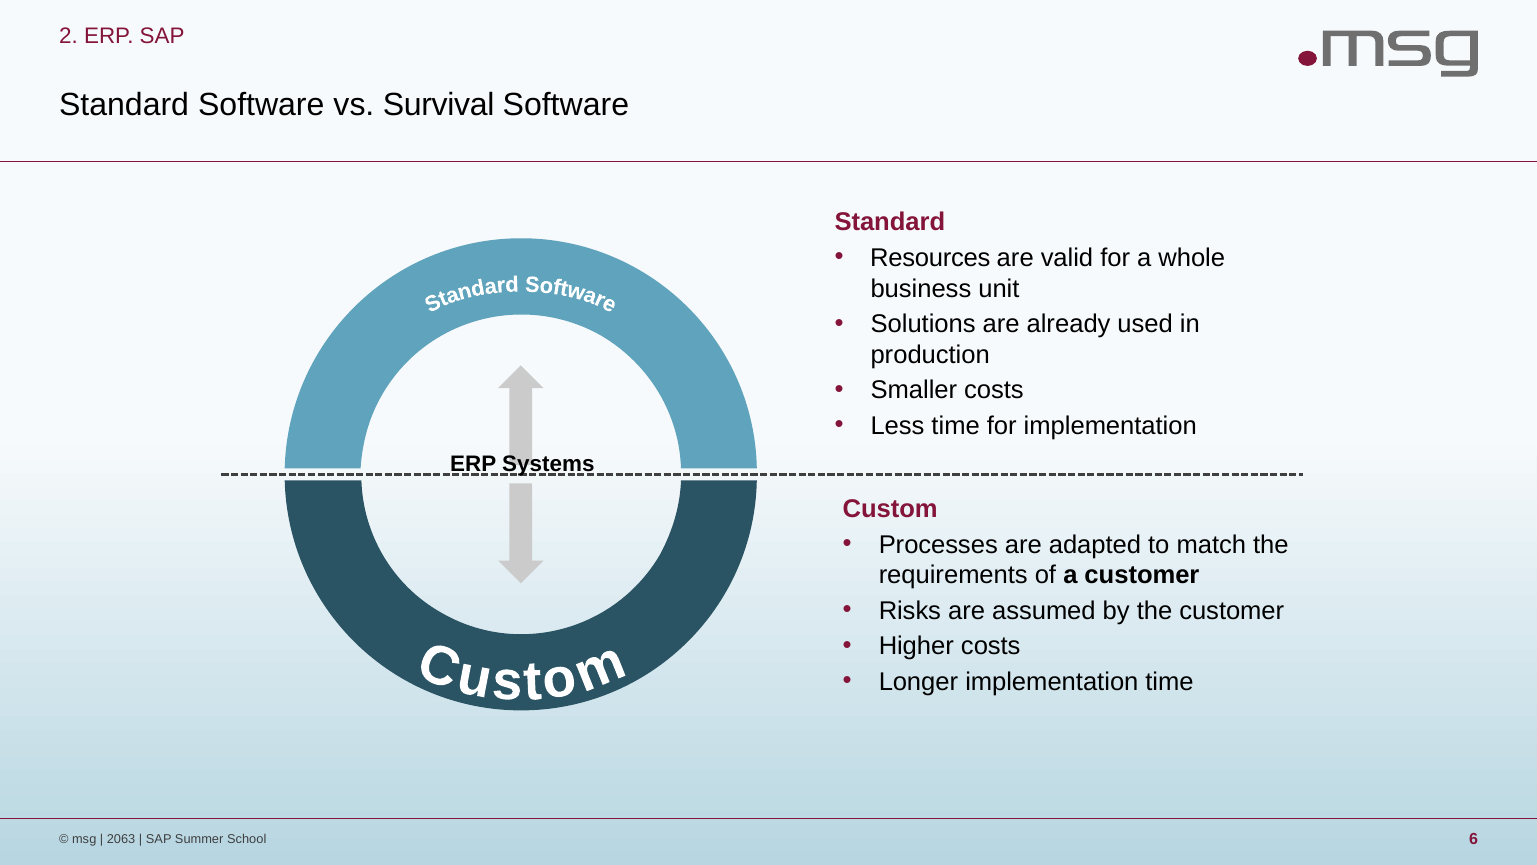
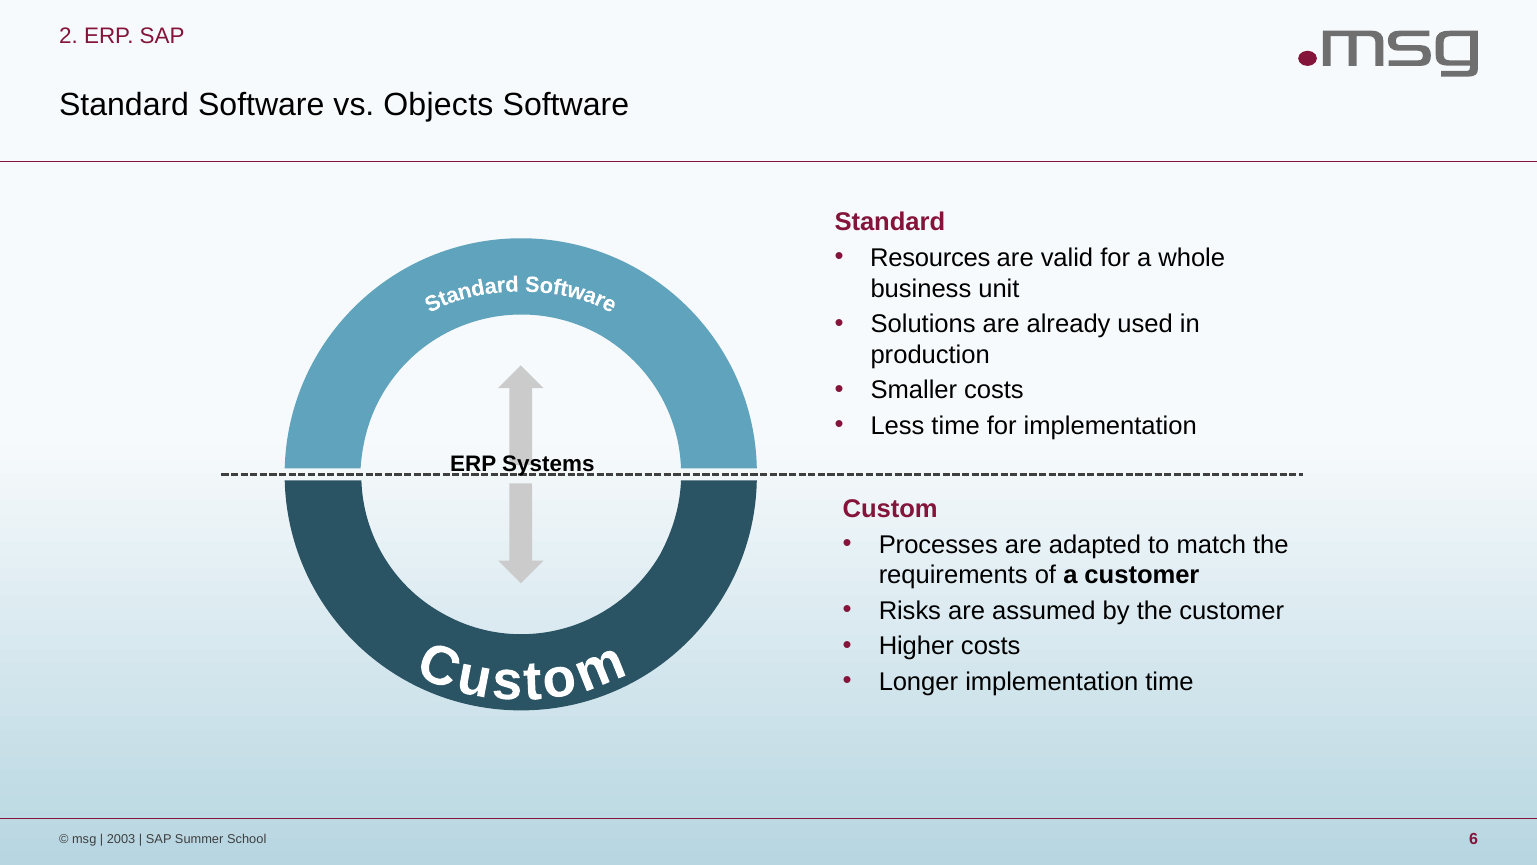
Survival: Survival -> Objects
2063: 2063 -> 2003
